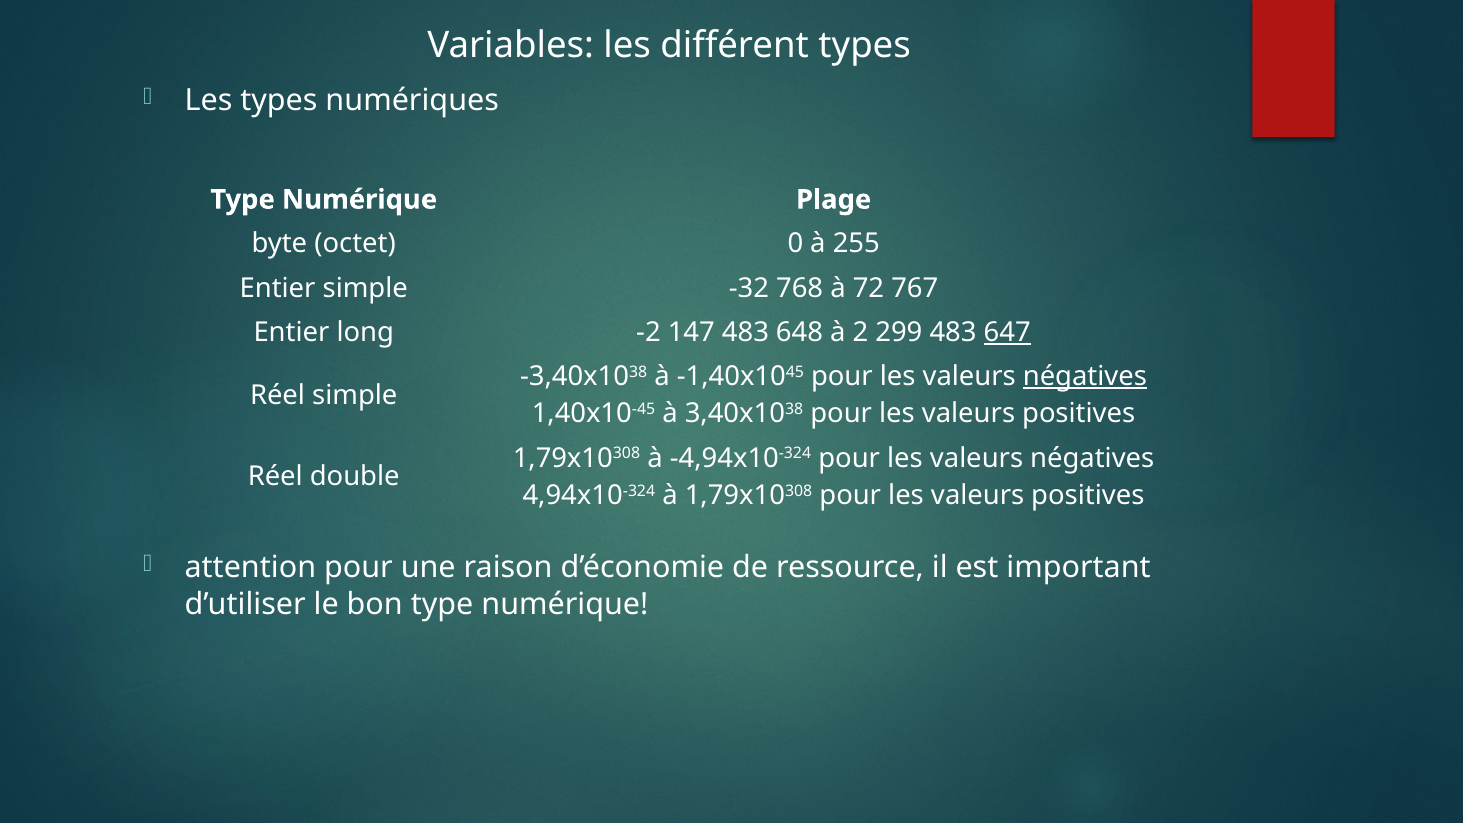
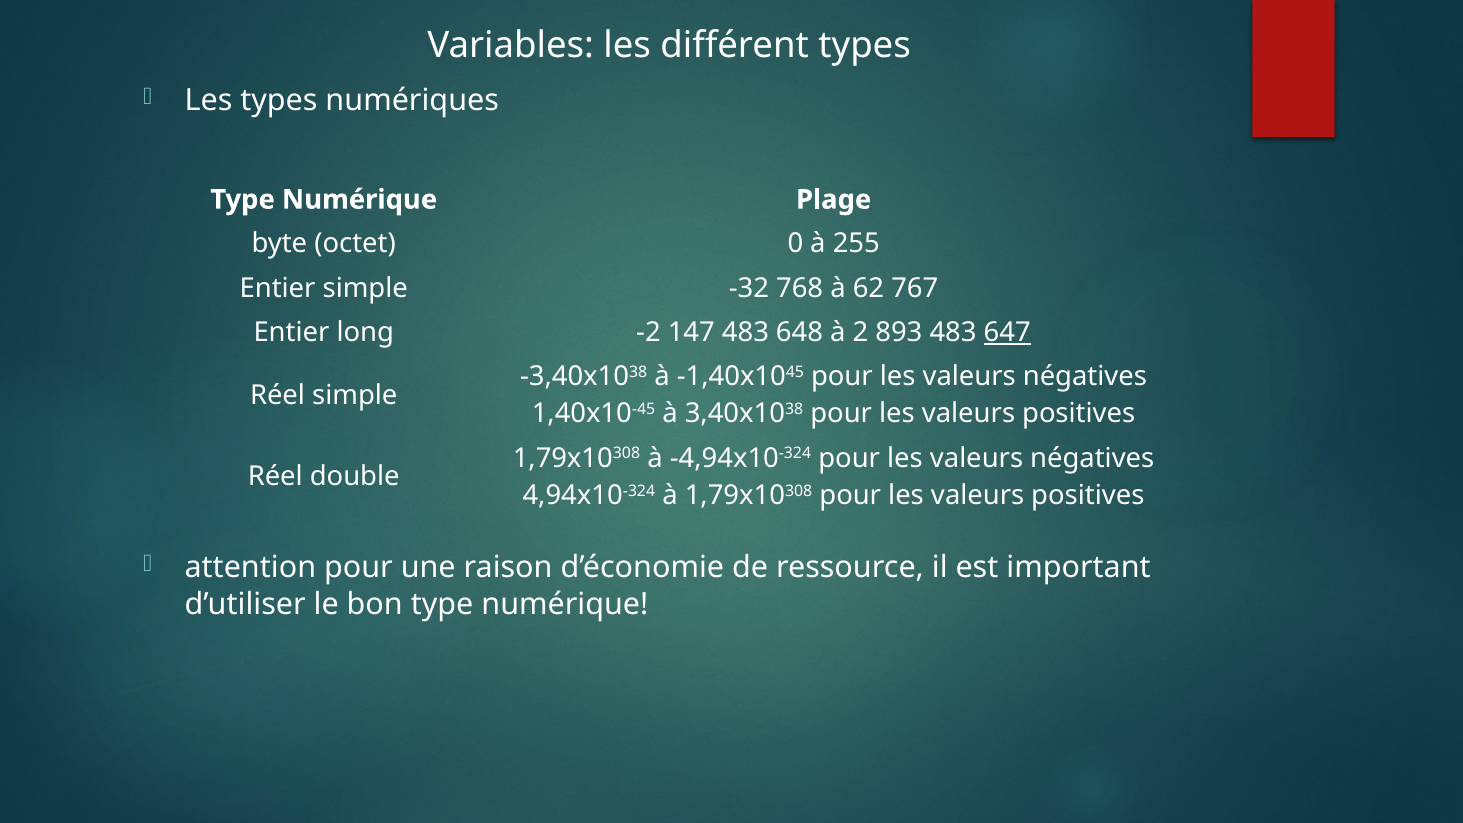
72: 72 -> 62
299: 299 -> 893
négatives at (1085, 376) underline: present -> none
